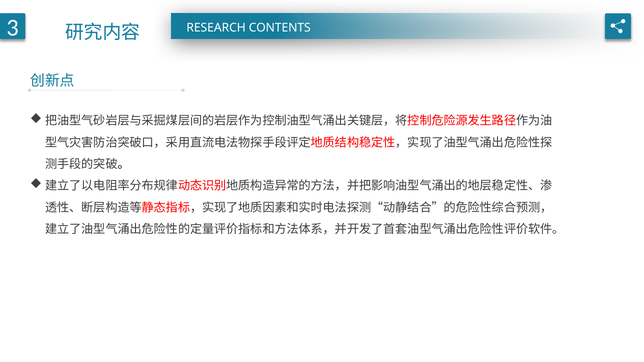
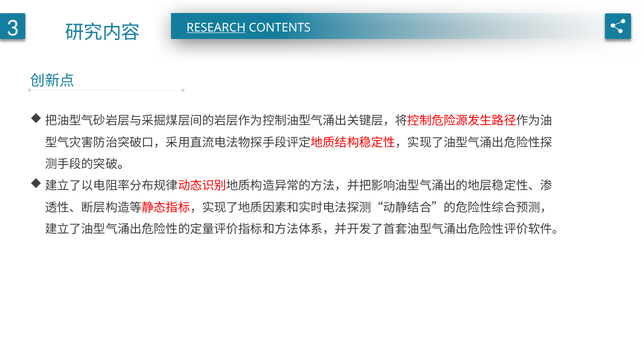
RESEARCH underline: none -> present
